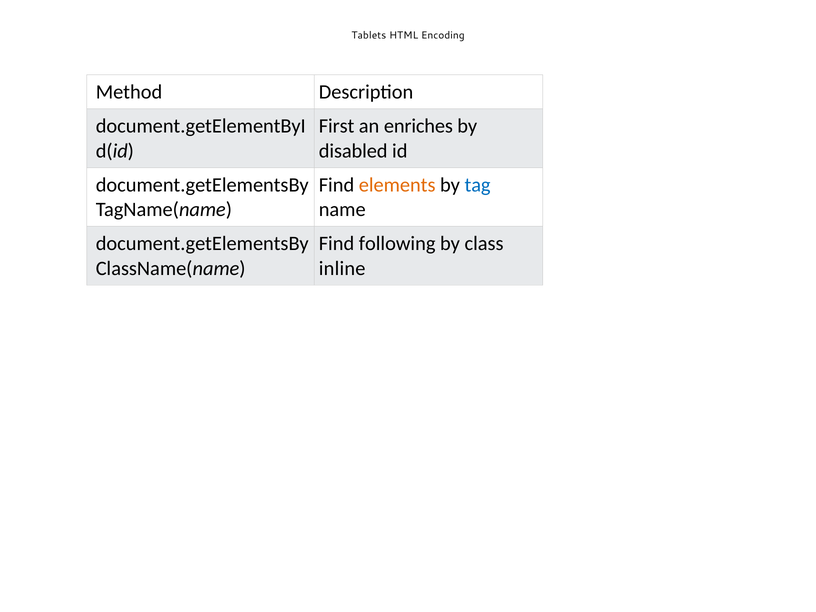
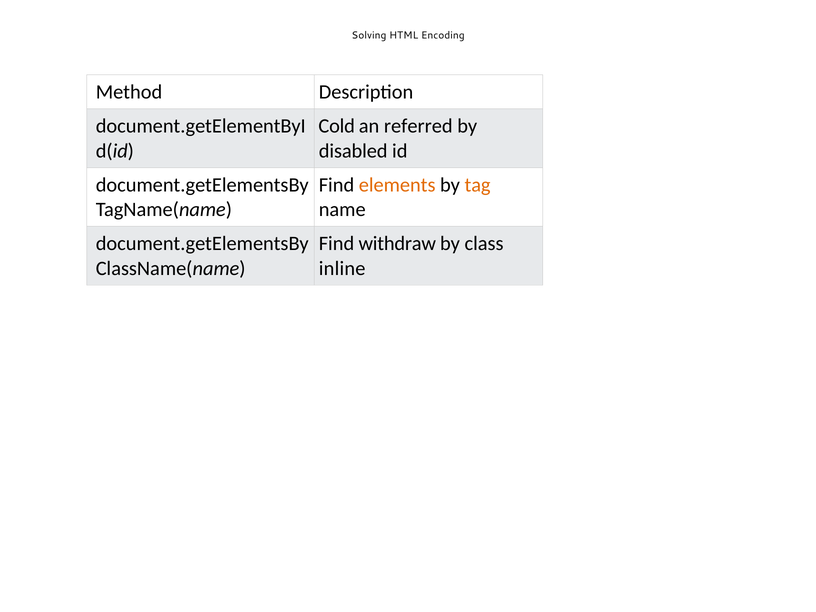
Tablets: Tablets -> Solving
First: First -> Cold
enriches: enriches -> referred
tag colour: blue -> orange
following: following -> withdraw
